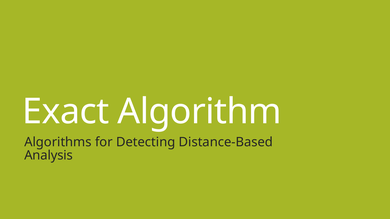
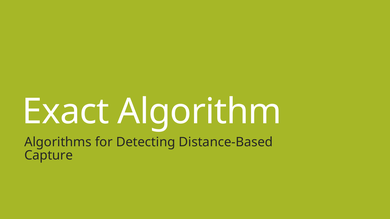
Analysis: Analysis -> Capture
